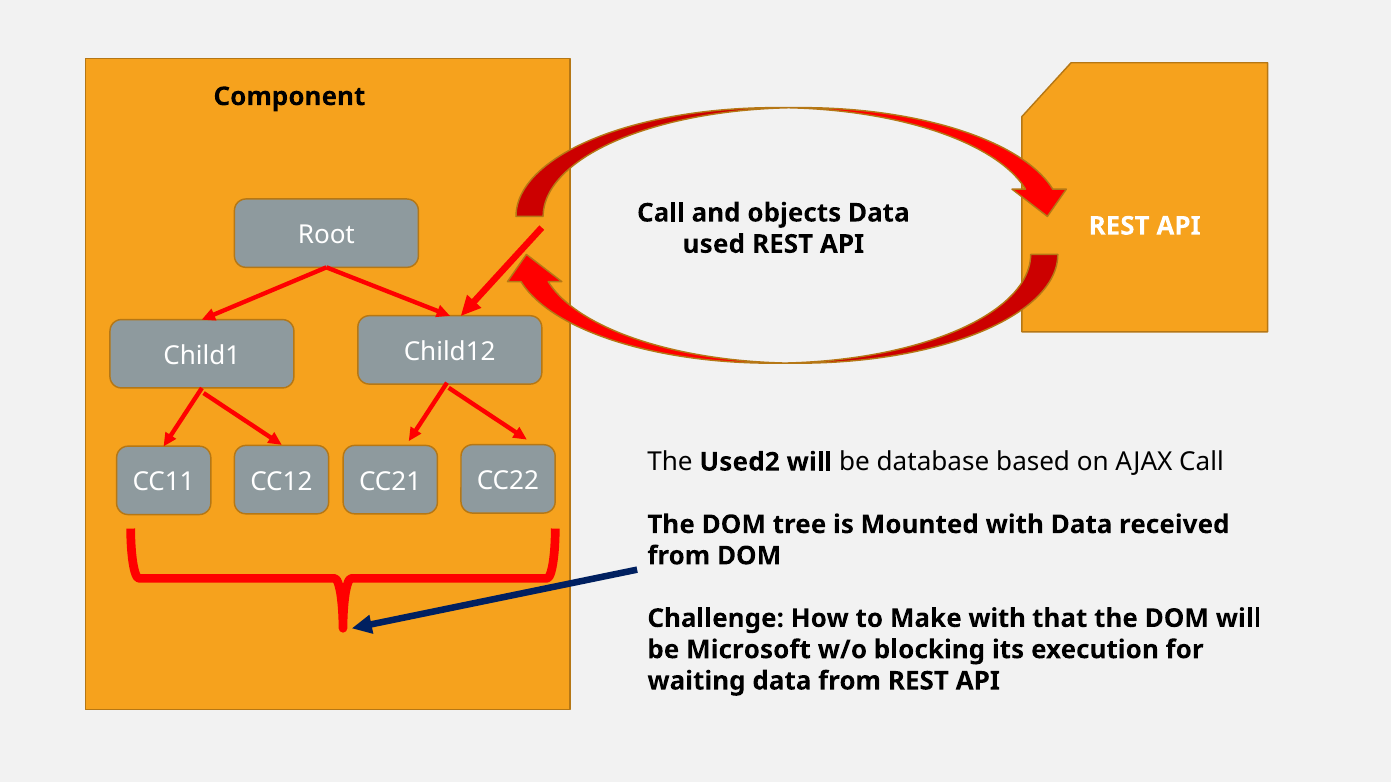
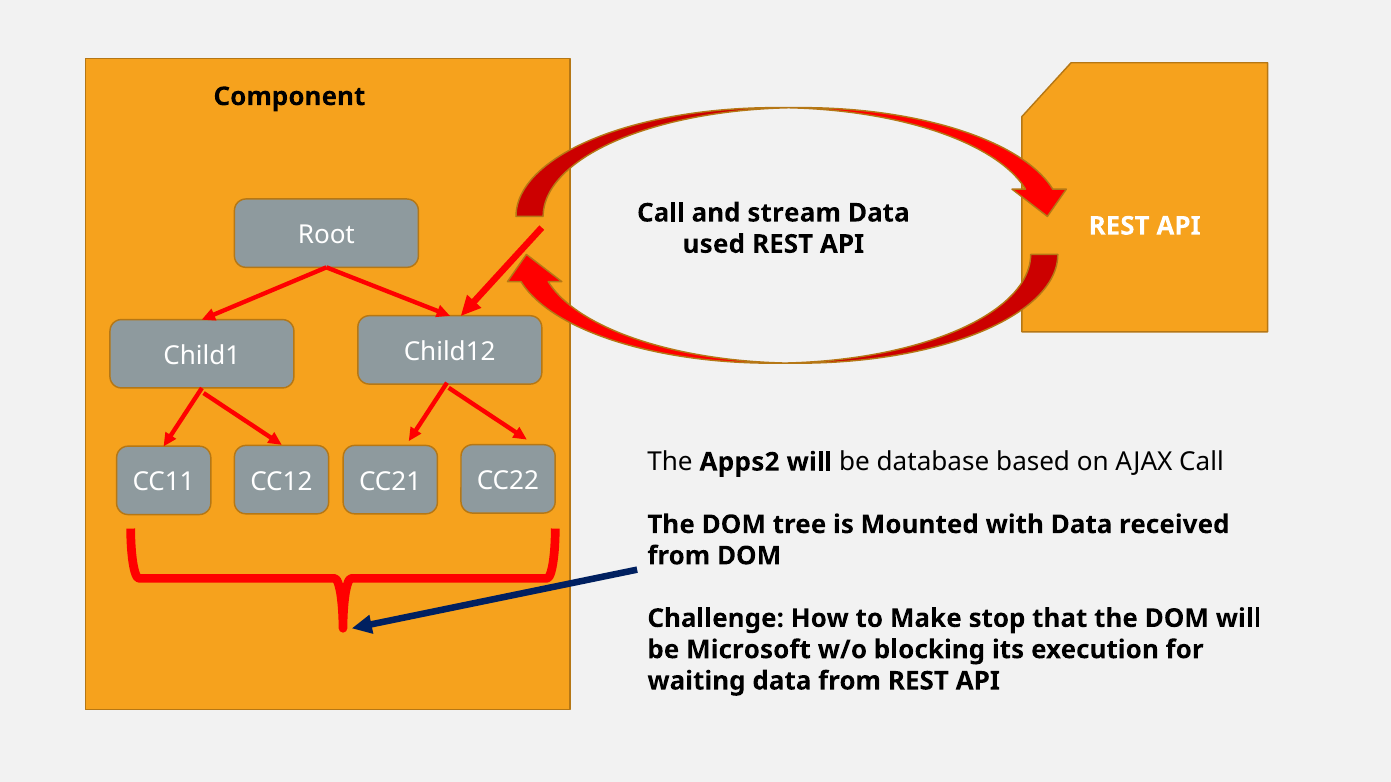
objects: objects -> stream
Used2: Used2 -> Apps2
Make with: with -> stop
